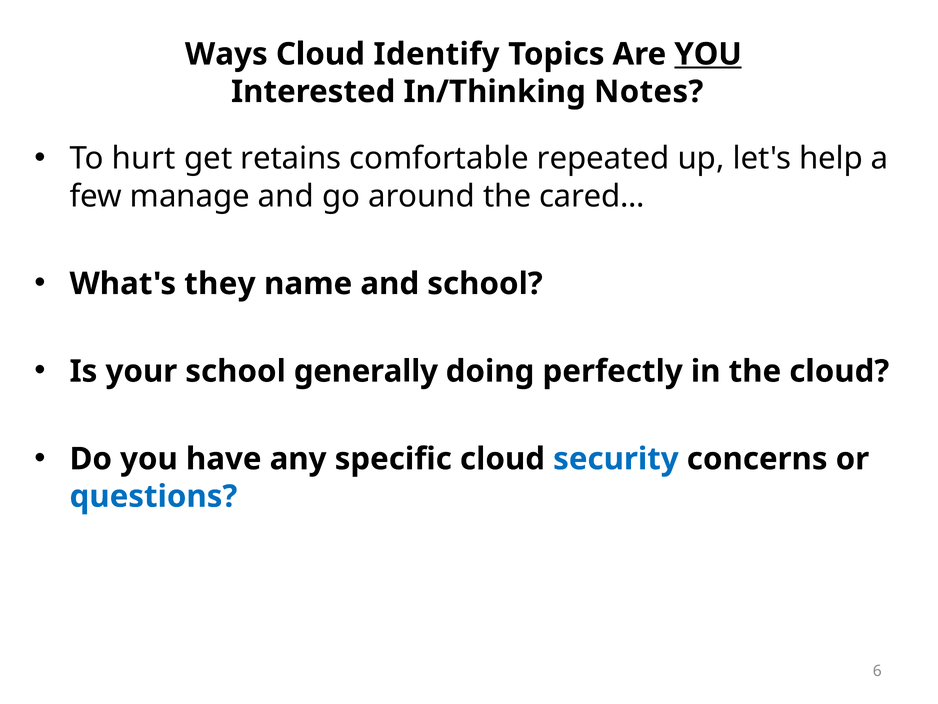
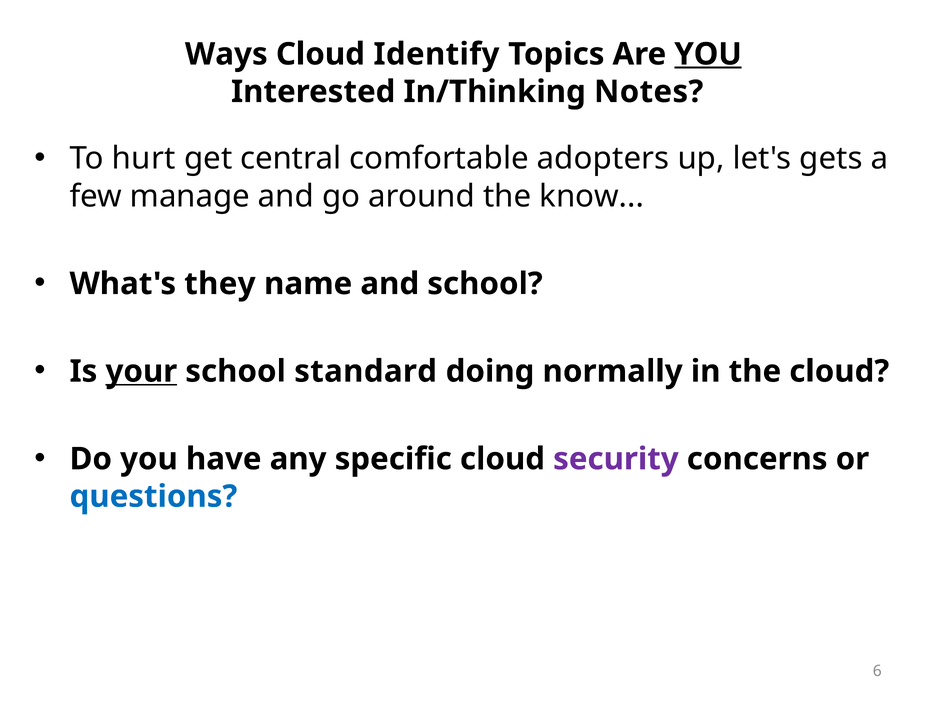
retains: retains -> central
repeated: repeated -> adopters
help: help -> gets
cared: cared -> know
your underline: none -> present
generally: generally -> standard
perfectly: perfectly -> normally
security colour: blue -> purple
